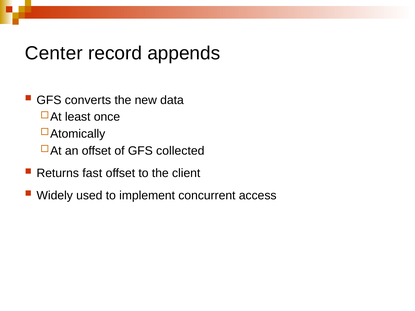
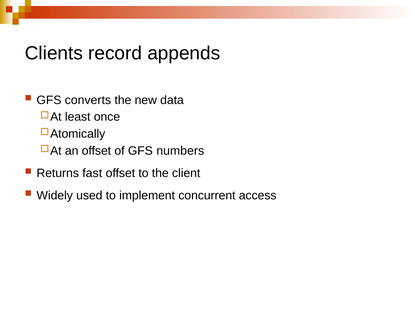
Center: Center -> Clients
collected: collected -> numbers
